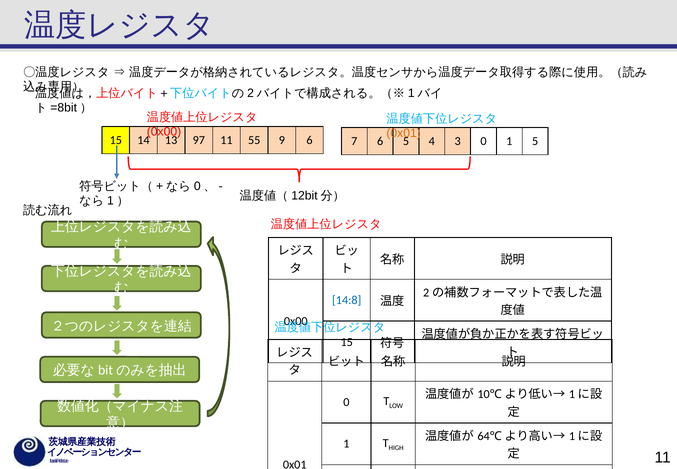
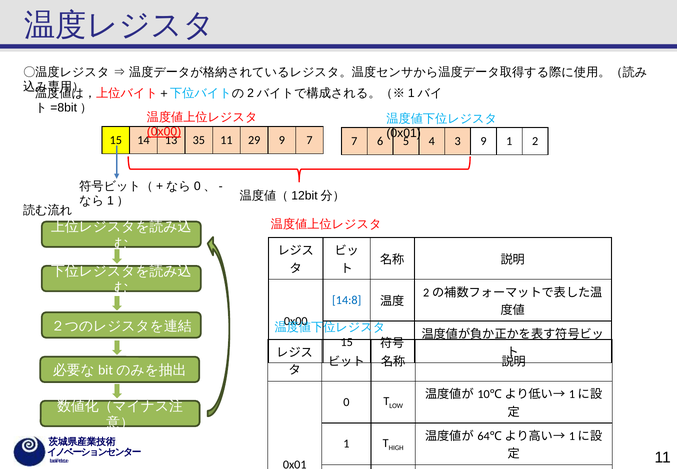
0x00 at (164, 132) underline: none -> present
0x01 at (404, 133) colour: orange -> black
97: 97 -> 35
55: 55 -> 29
9 6: 6 -> 7
3 0: 0 -> 9
1 5: 5 -> 2
